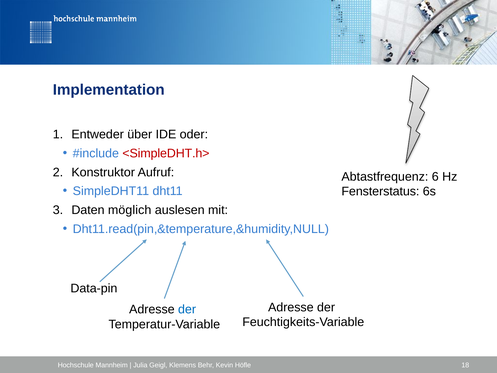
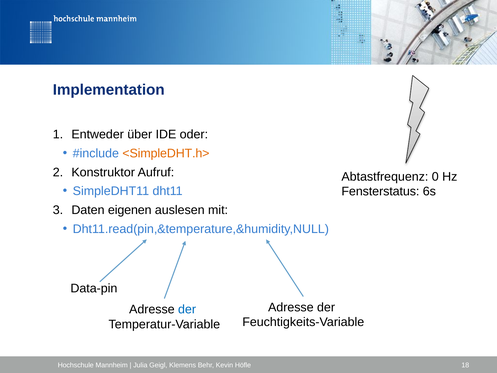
<SimpleDHT.h> colour: red -> orange
6: 6 -> 0
möglich: möglich -> eigenen
